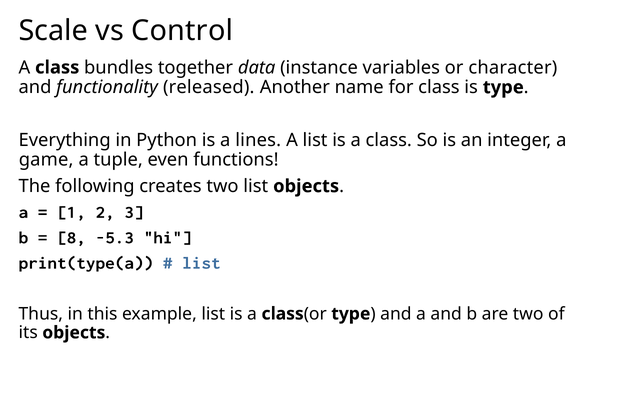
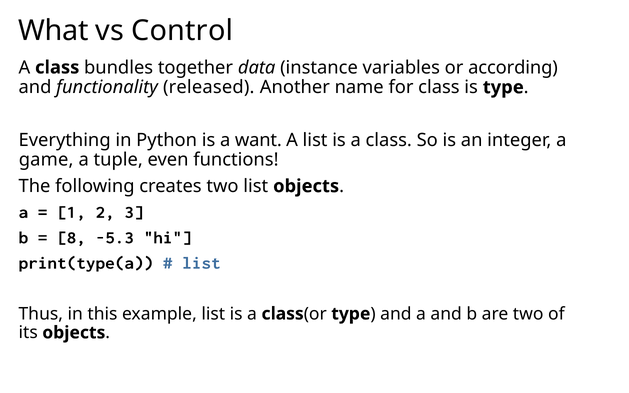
Scale: Scale -> What
character: character -> according
lines: lines -> want
